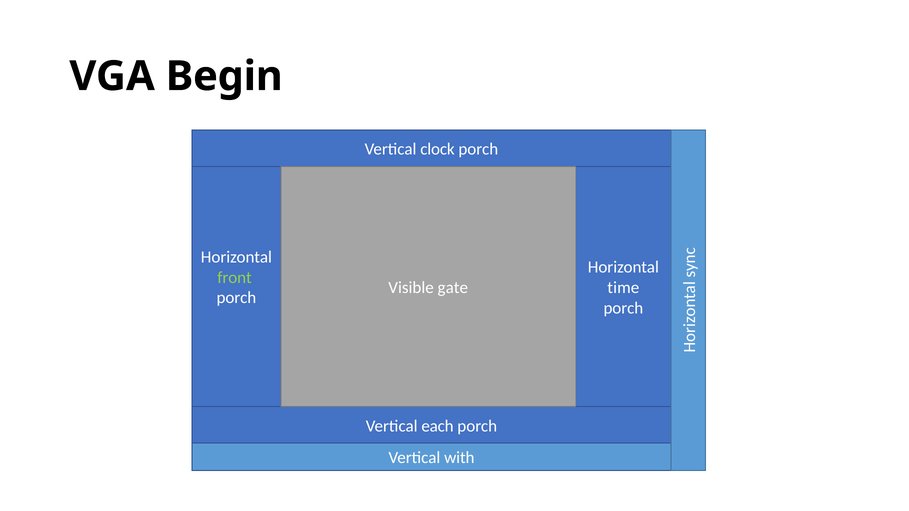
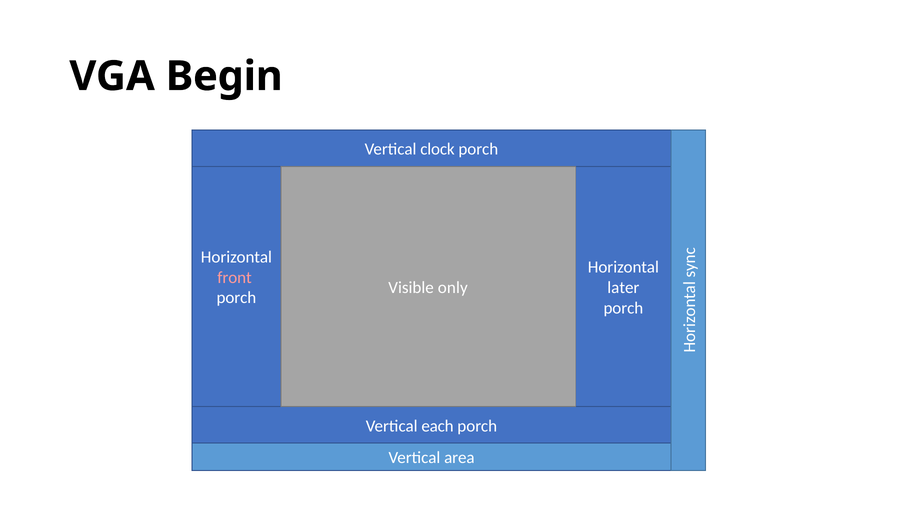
front colour: light green -> pink
gate: gate -> only
time: time -> later
with: with -> area
